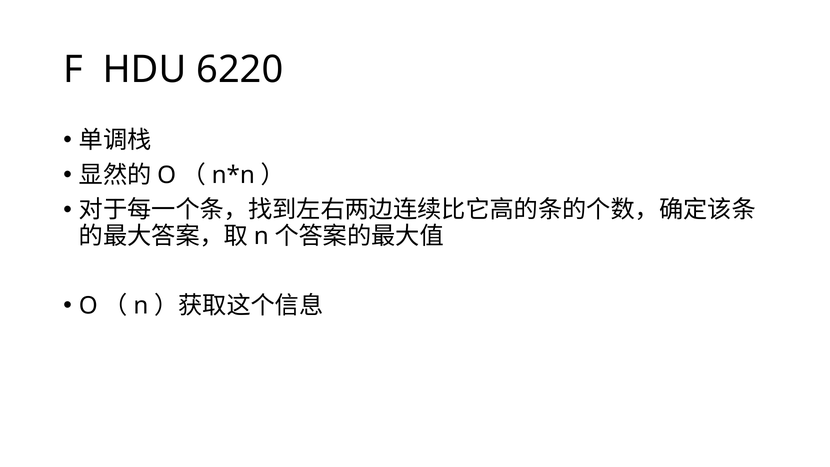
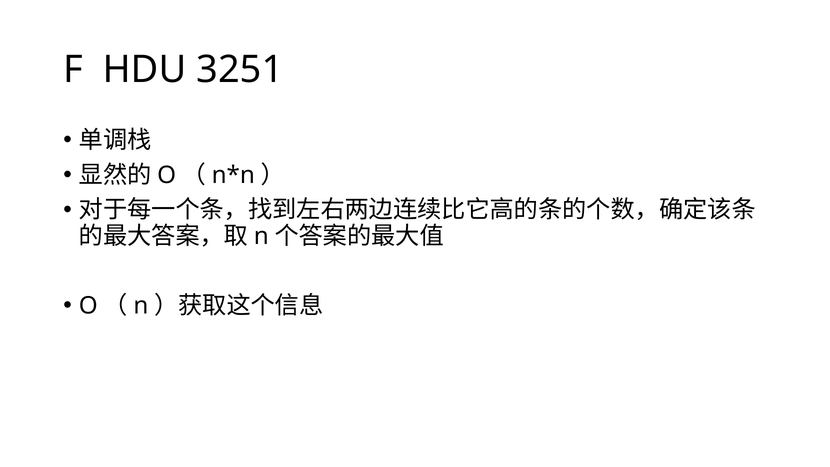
6220: 6220 -> 3251
